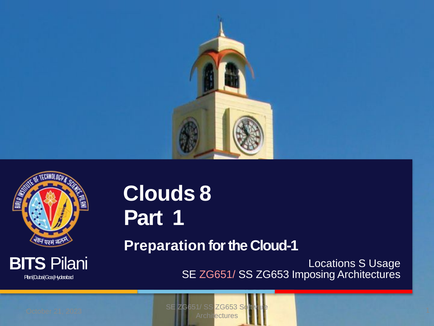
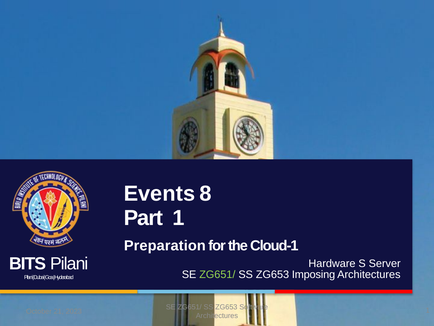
Clouds: Clouds -> Events
Locations: Locations -> Hardware
Usage: Usage -> Server
ZG651/ at (217, 274) colour: pink -> light green
